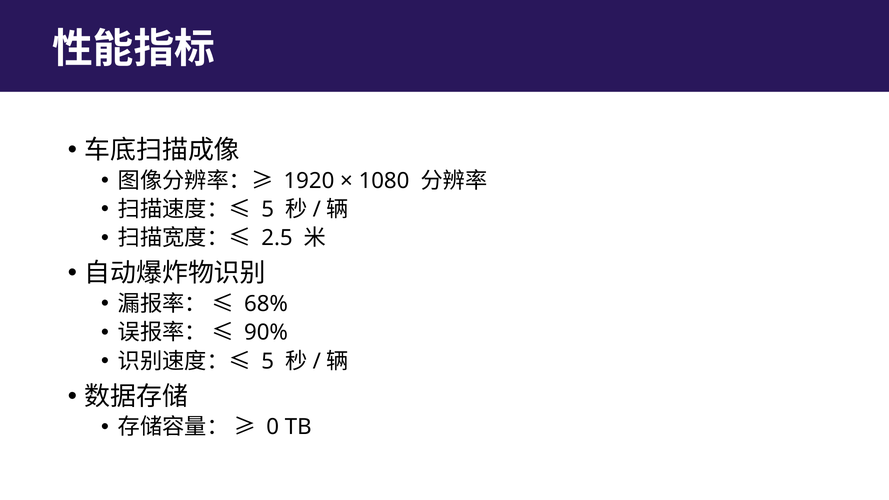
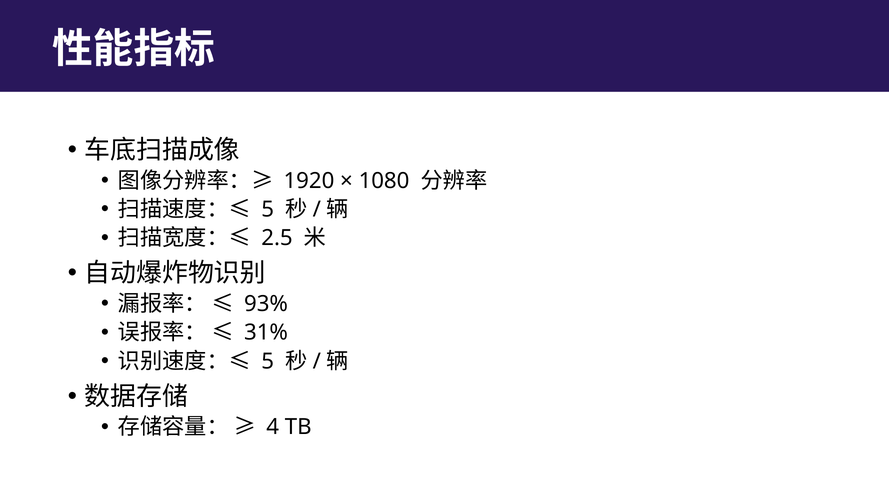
68%: 68% -> 93%
90%: 90% -> 31%
0: 0 -> 4
